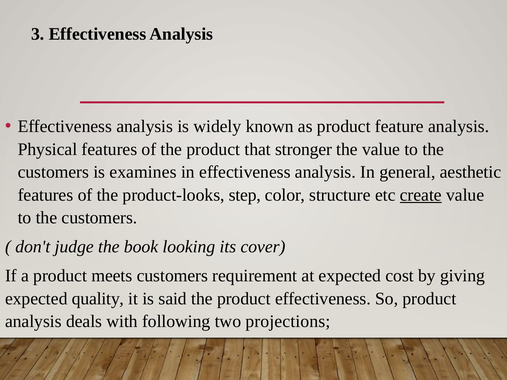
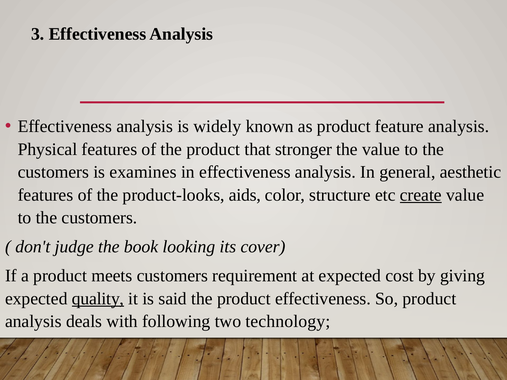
step: step -> aids
quality underline: none -> present
projections: projections -> technology
